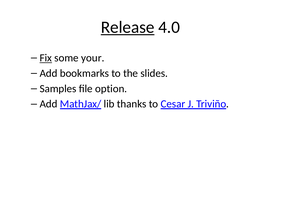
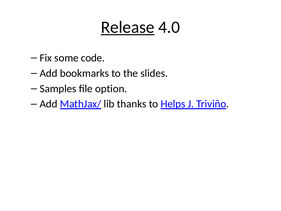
Fix underline: present -> none
your: your -> code
Cesar: Cesar -> Helps
